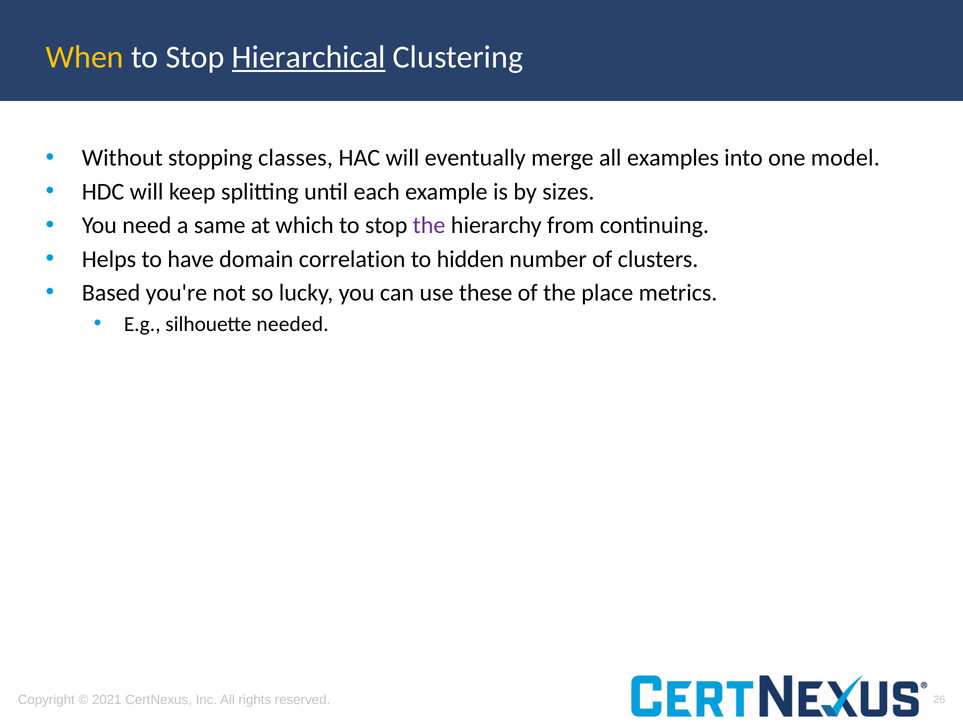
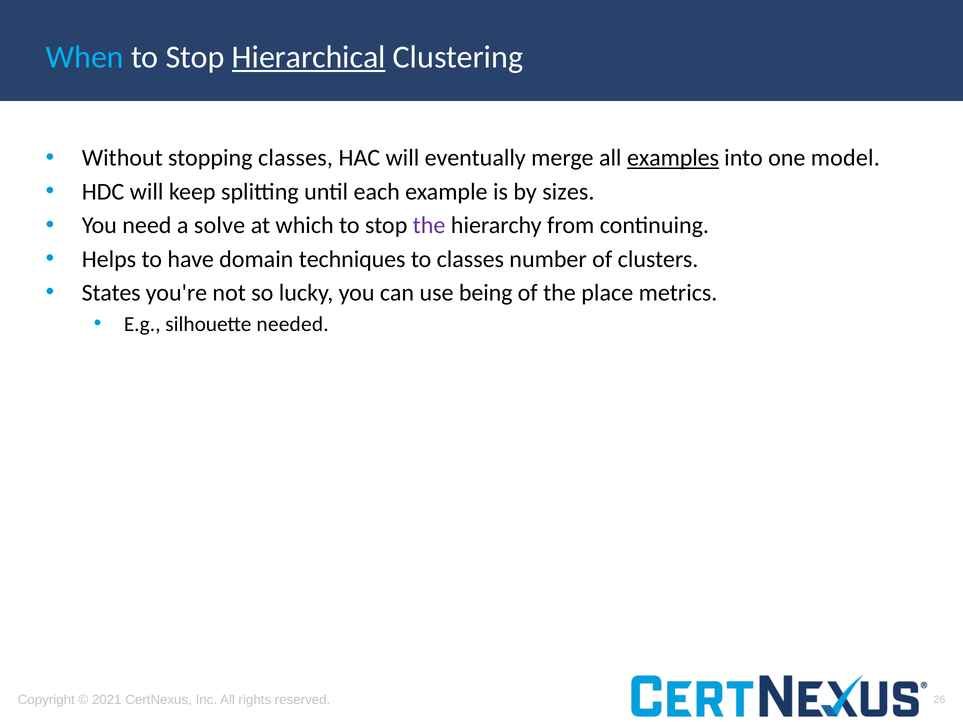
When colour: yellow -> light blue
examples underline: none -> present
same: same -> solve
correlation: correlation -> techniques
to hidden: hidden -> classes
Based: Based -> States
these: these -> being
